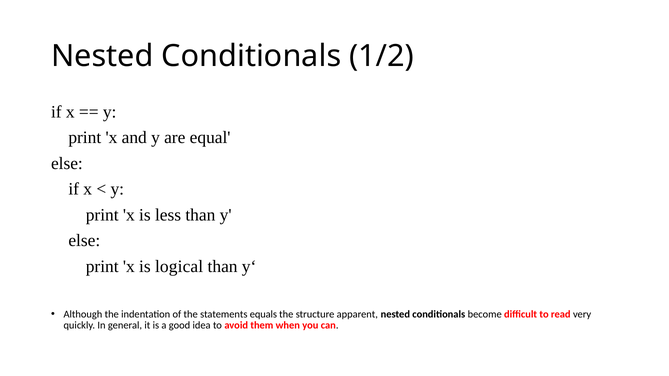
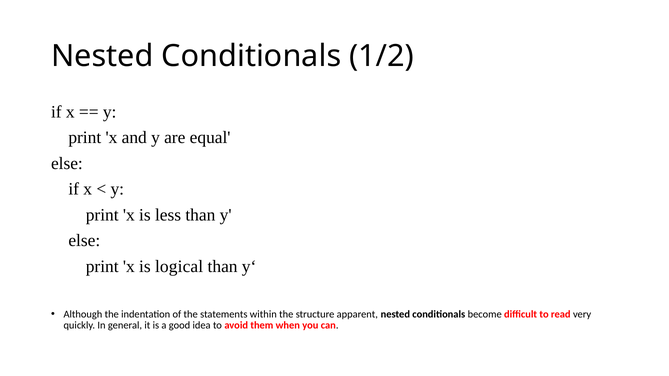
equals: equals -> within
